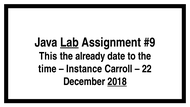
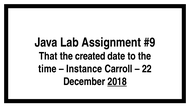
Lab underline: present -> none
This: This -> That
already: already -> created
